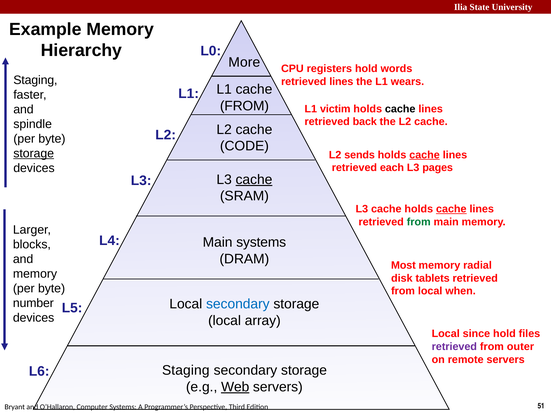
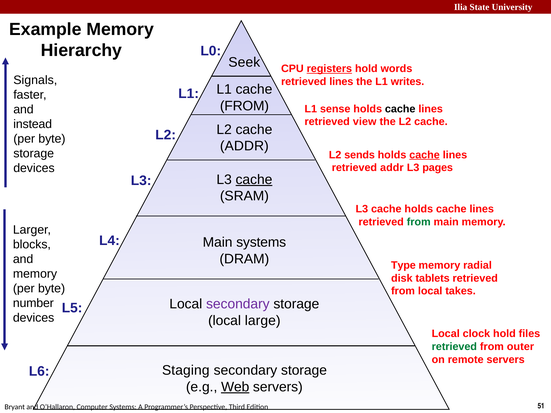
More: More -> Seek
registers underline: none -> present
Staging at (35, 80): Staging -> Signals
wears: wears -> writes
victim: victim -> sense
back: back -> view
spindle: spindle -> instead
CODE at (244, 146): CODE -> ADDR
storage at (34, 153) underline: present -> none
retrieved each: each -> addr
cache at (451, 209) underline: present -> none
Most: Most -> Type
when: when -> takes
secondary at (238, 304) colour: blue -> purple
array: array -> large
since: since -> clock
retrieved at (454, 347) colour: purple -> green
